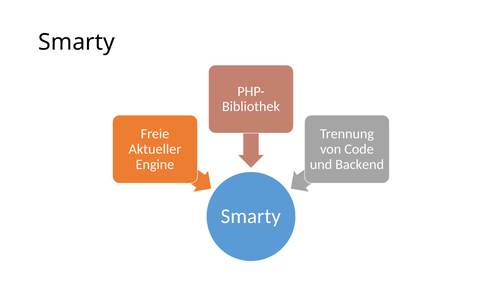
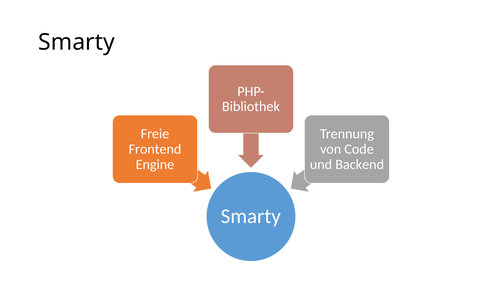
Aktueller: Aktueller -> Frontend
